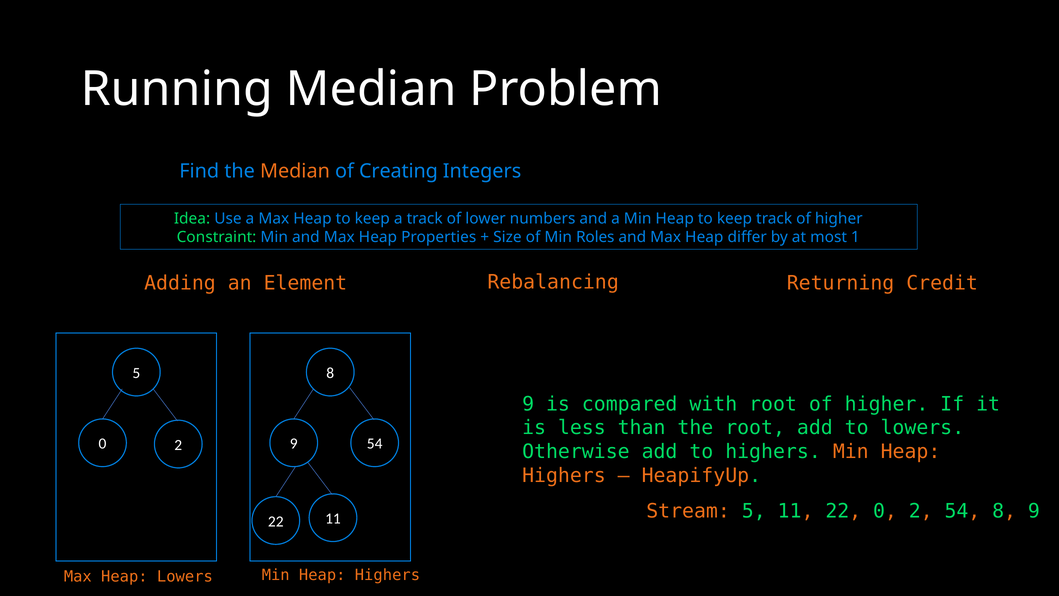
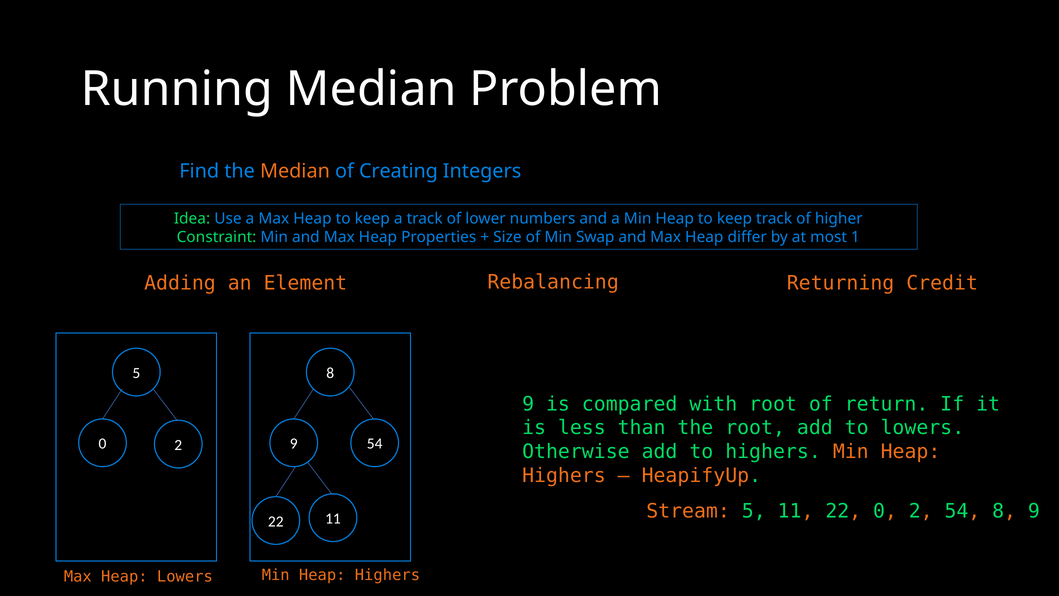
Roles: Roles -> Swap
root of higher: higher -> return
